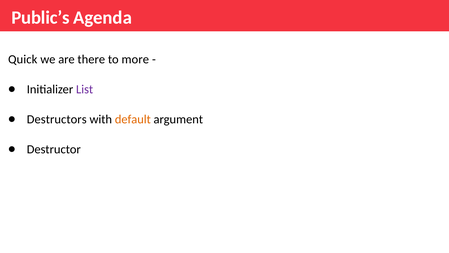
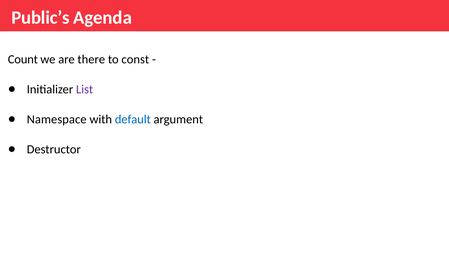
Quick: Quick -> Count
more: more -> const
Destructors: Destructors -> Namespace
default colour: orange -> blue
